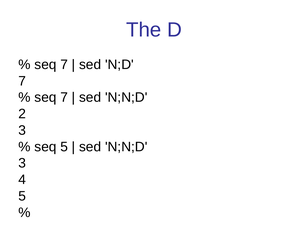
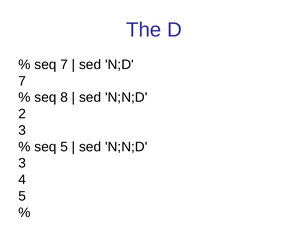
7 at (64, 97): 7 -> 8
